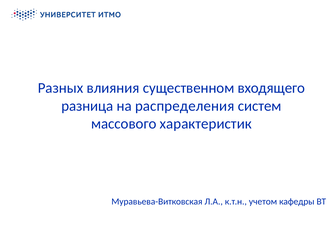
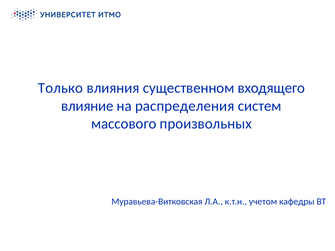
Разных: Разных -> Только
разница: разница -> влияние
характеристик: характеристик -> произвольных
